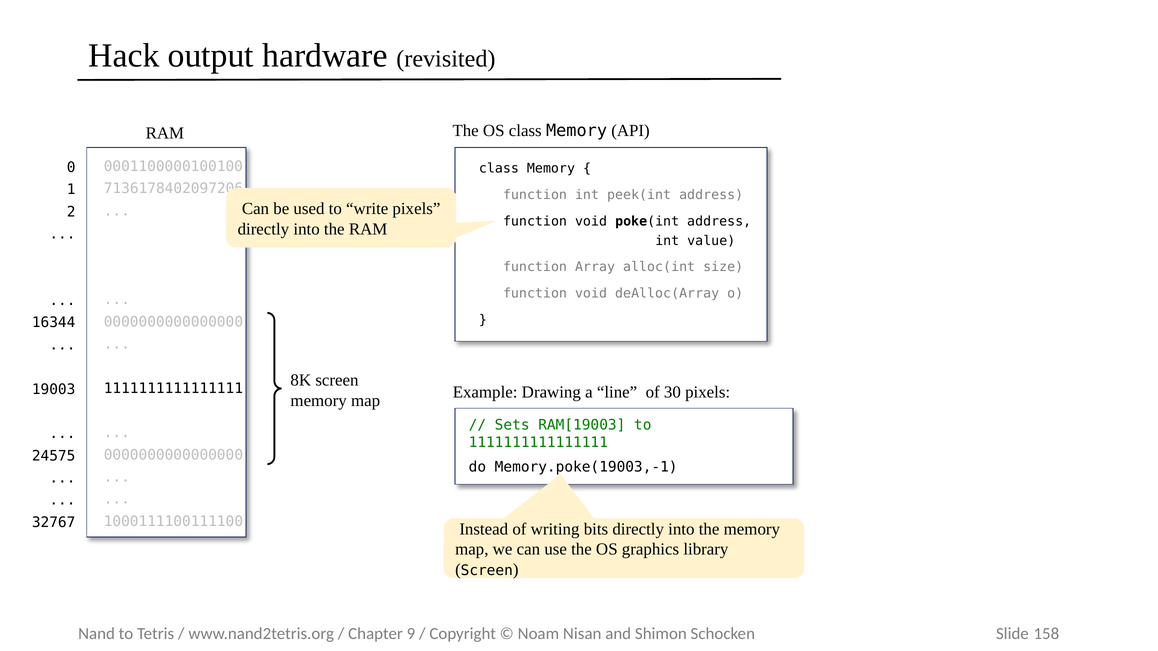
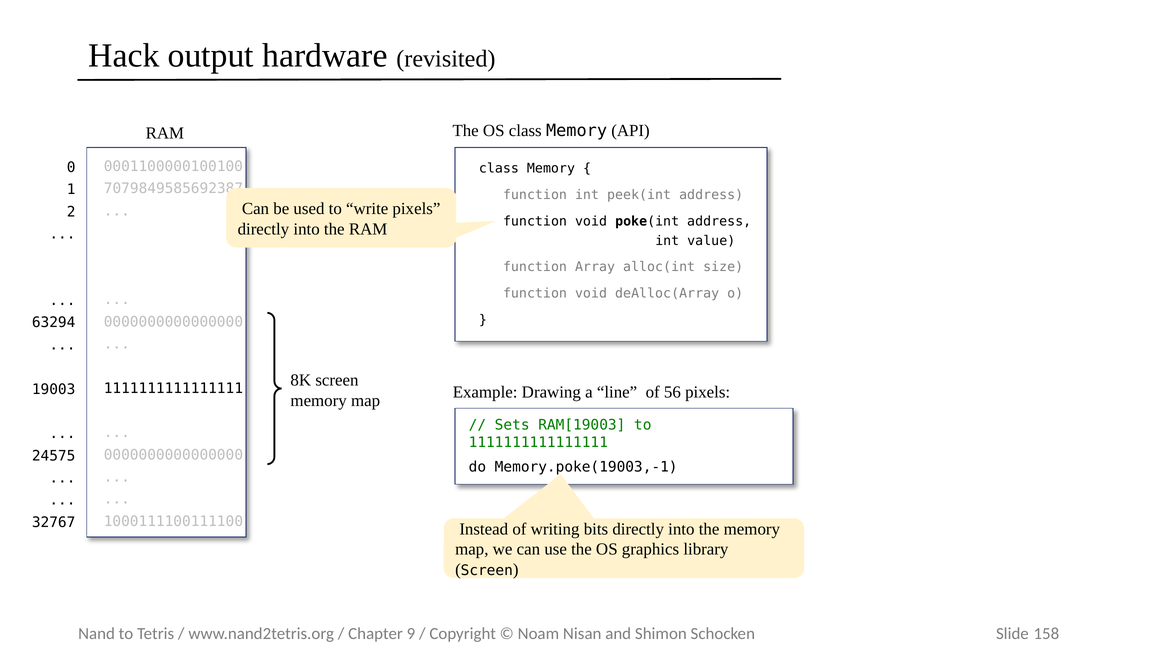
7136178402097206: 7136178402097206 -> 7079849585692387
16344: 16344 -> 63294
30: 30 -> 56
